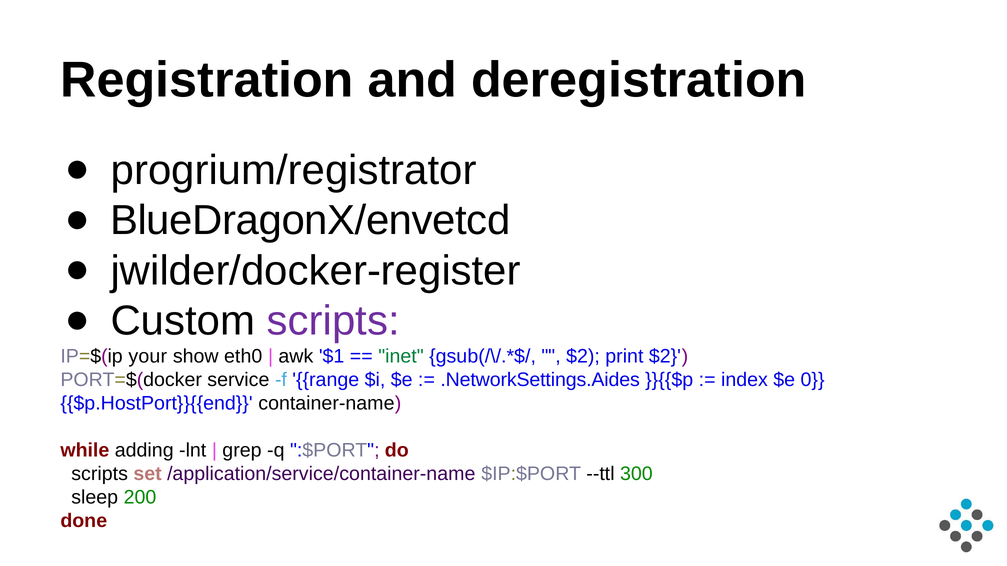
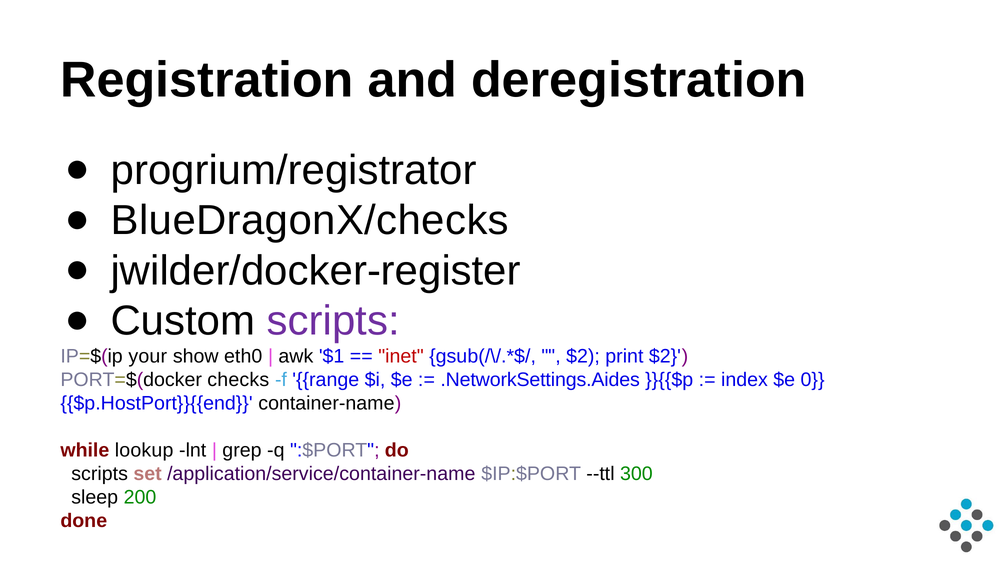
BlueDragonX/envetcd: BlueDragonX/envetcd -> BlueDragonX/checks
inet colour: green -> red
service: service -> checks
adding: adding -> lookup
